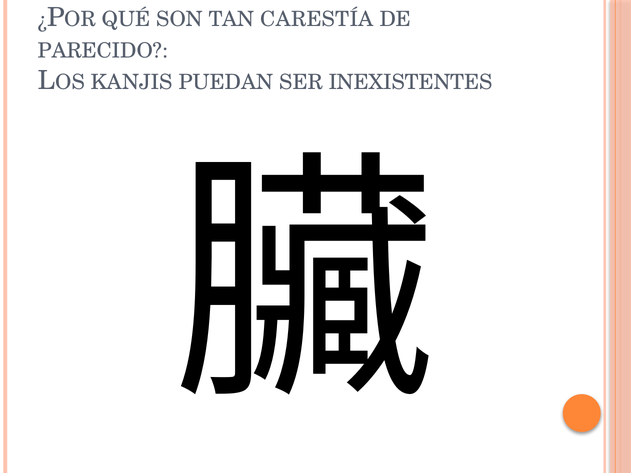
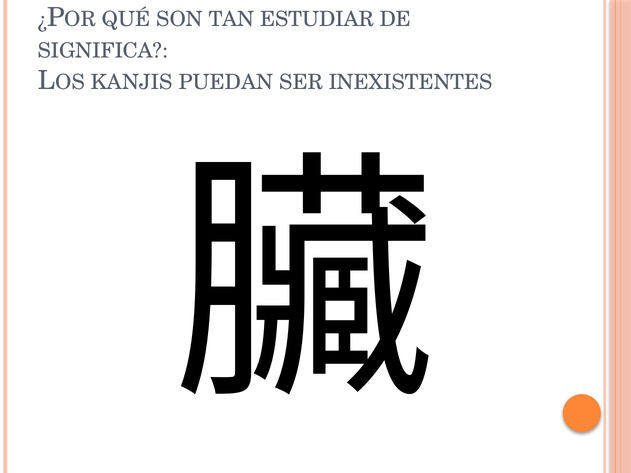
CARESTÍA: CARESTÍA -> ESTUDIAR
PARECIDO: PARECIDO -> SIGNIFICA
